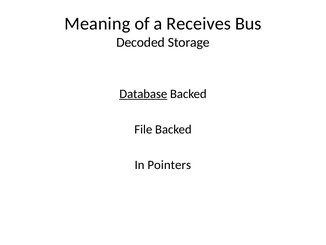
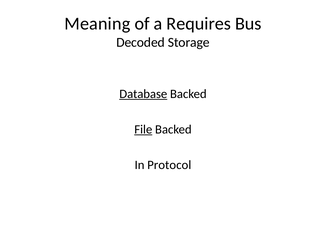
Receives: Receives -> Requires
File underline: none -> present
Pointers: Pointers -> Protocol
